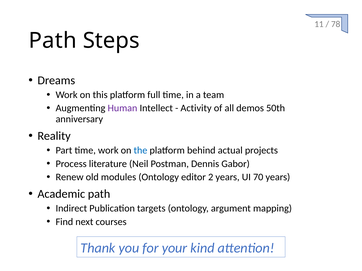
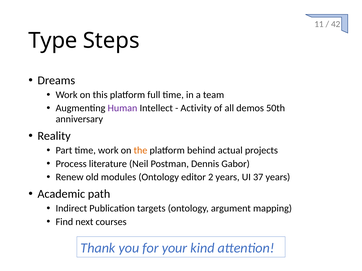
78: 78 -> 42
Path at (53, 41): Path -> Type
the colour: blue -> orange
70: 70 -> 37
